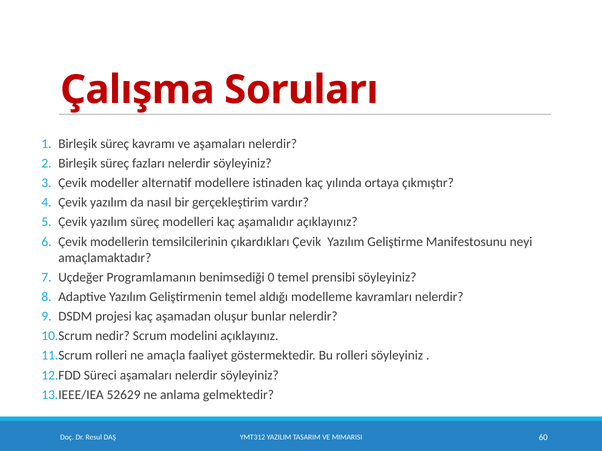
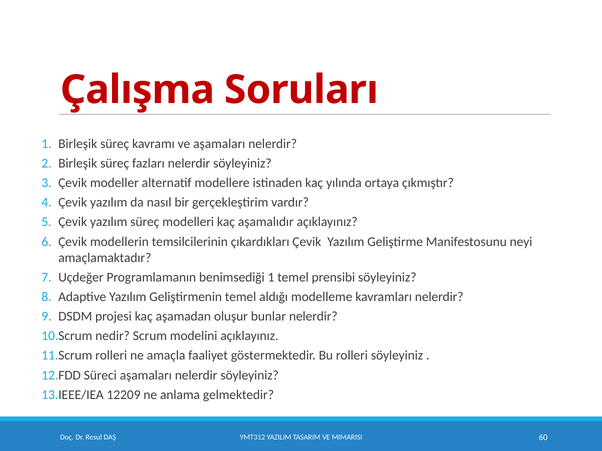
benimsediği 0: 0 -> 1
52629: 52629 -> 12209
